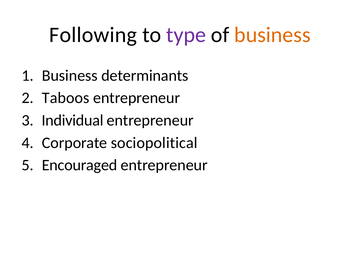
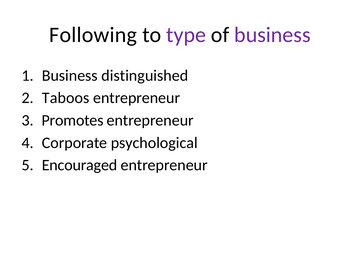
business at (272, 35) colour: orange -> purple
determinants: determinants -> distinguished
Individual: Individual -> Promotes
sociopolitical: sociopolitical -> psychological
